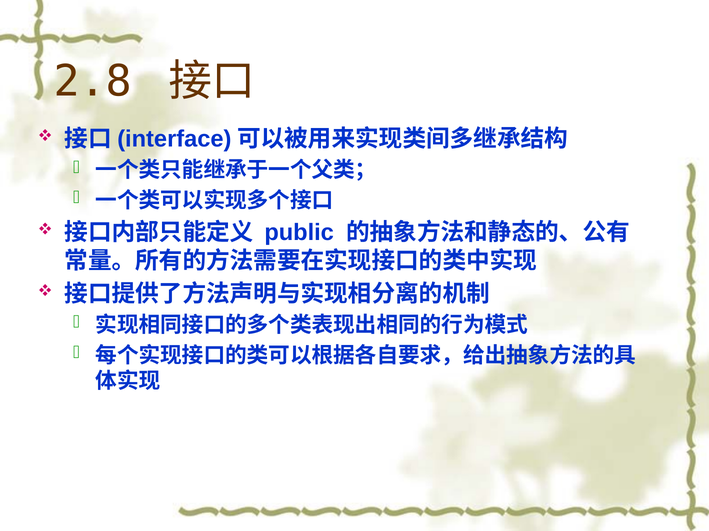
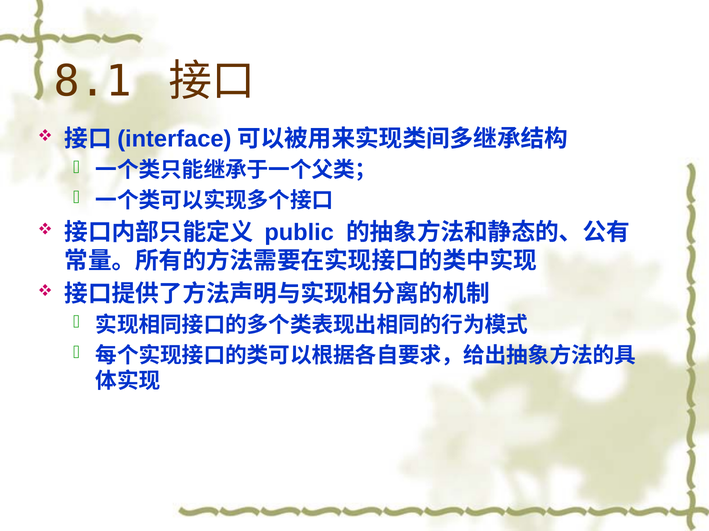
2.8: 2.8 -> 8.1
